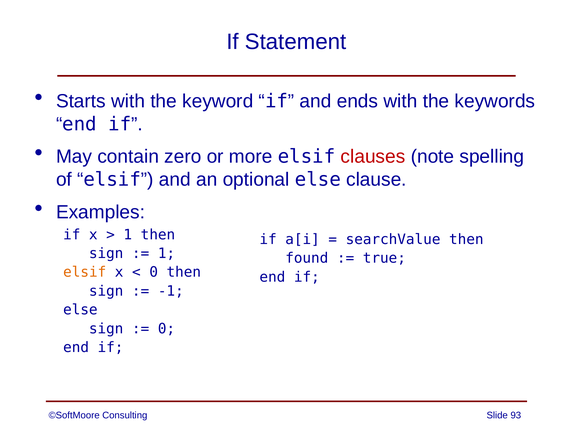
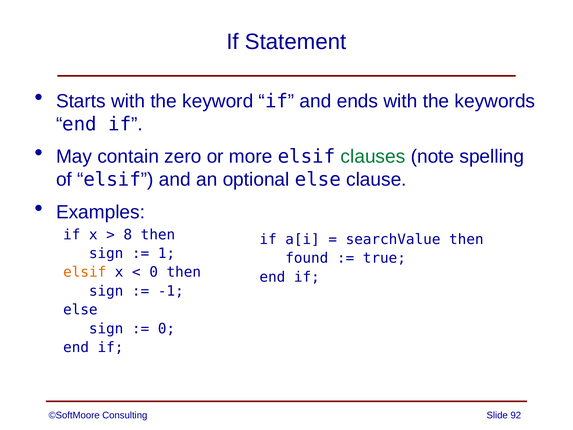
clauses colour: red -> green
1 at (128, 234): 1 -> 8
93: 93 -> 92
